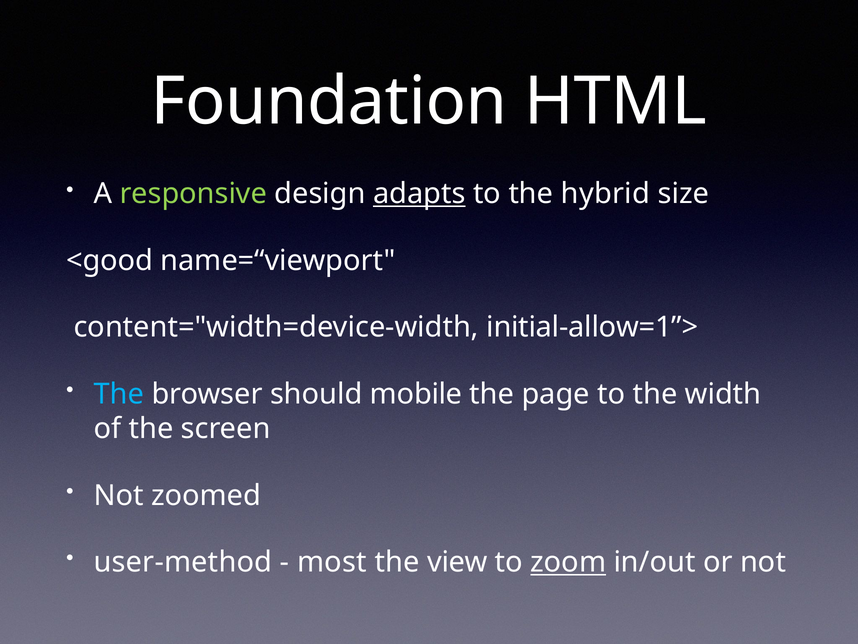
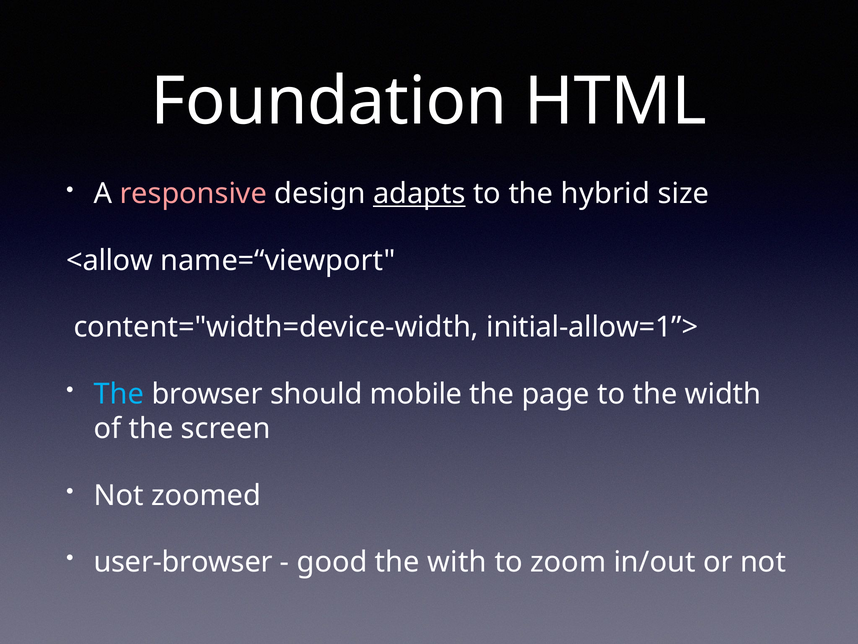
responsive colour: light green -> pink
<good: <good -> <allow
user-method: user-method -> user-browser
most: most -> good
view: view -> with
zoom underline: present -> none
